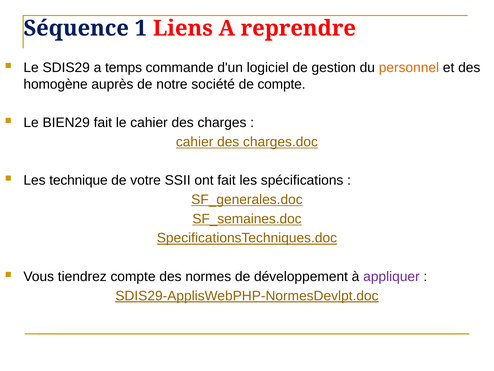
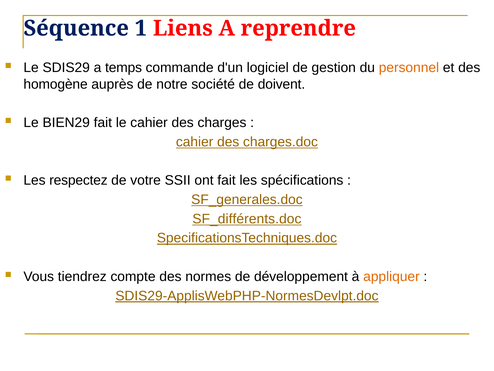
de compte: compte -> doivent
technique: technique -> respectez
SF_semaines.doc: SF_semaines.doc -> SF_différents.doc
appliquer colour: purple -> orange
